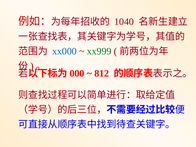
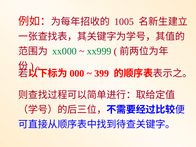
1040: 1040 -> 1005
xx000 colour: blue -> green
812: 812 -> 399
